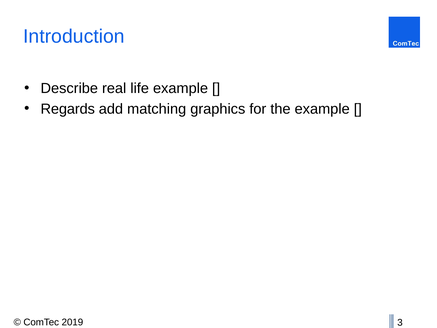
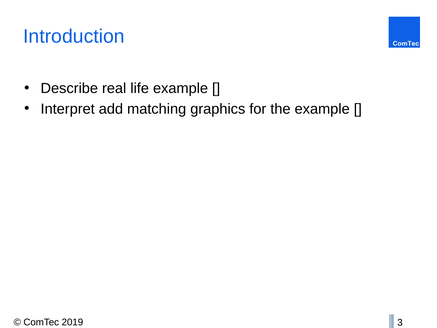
Regards: Regards -> Interpret
